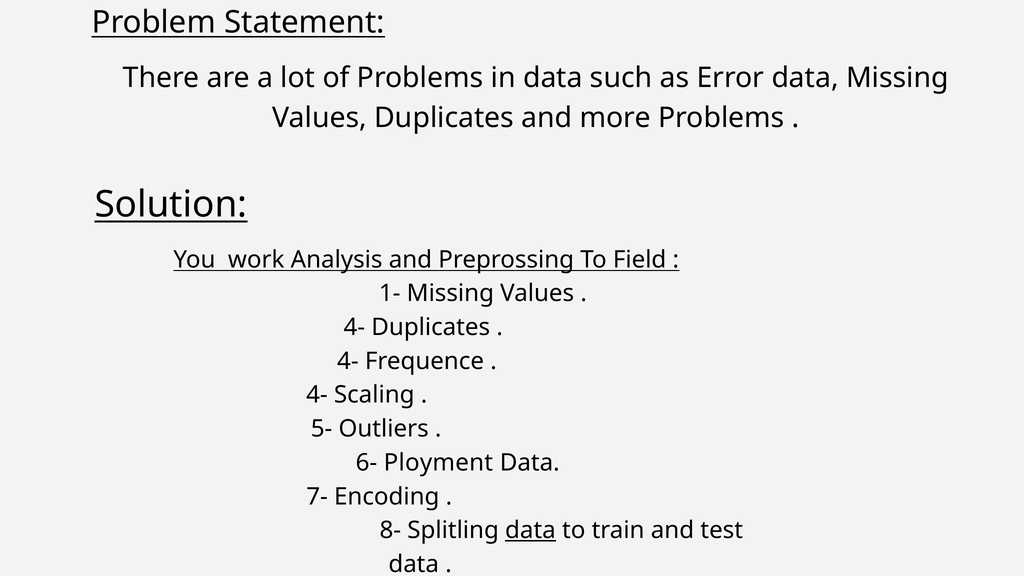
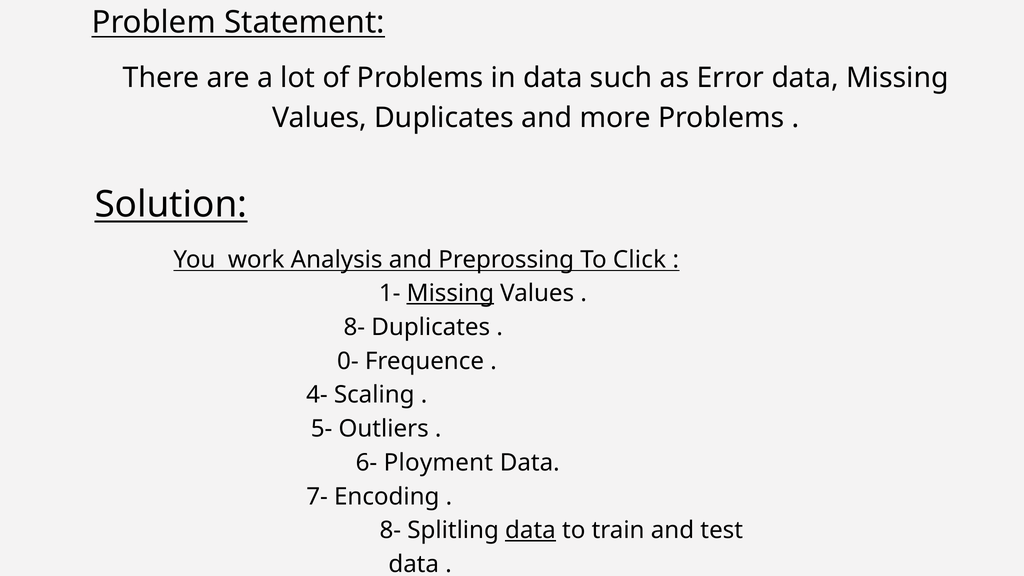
Field: Field -> Click
Missing at (450, 293) underline: none -> present
4- at (354, 327): 4- -> 8-
4- at (348, 361): 4- -> 0-
